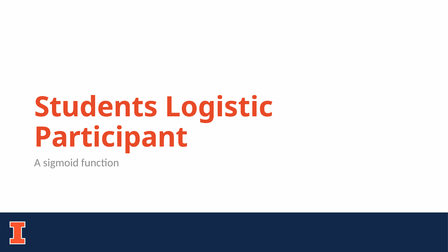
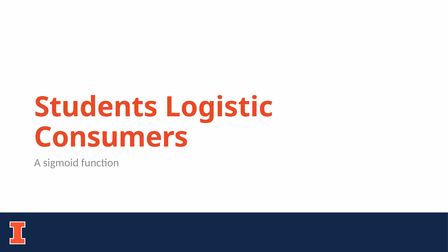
Participant: Participant -> Consumers
